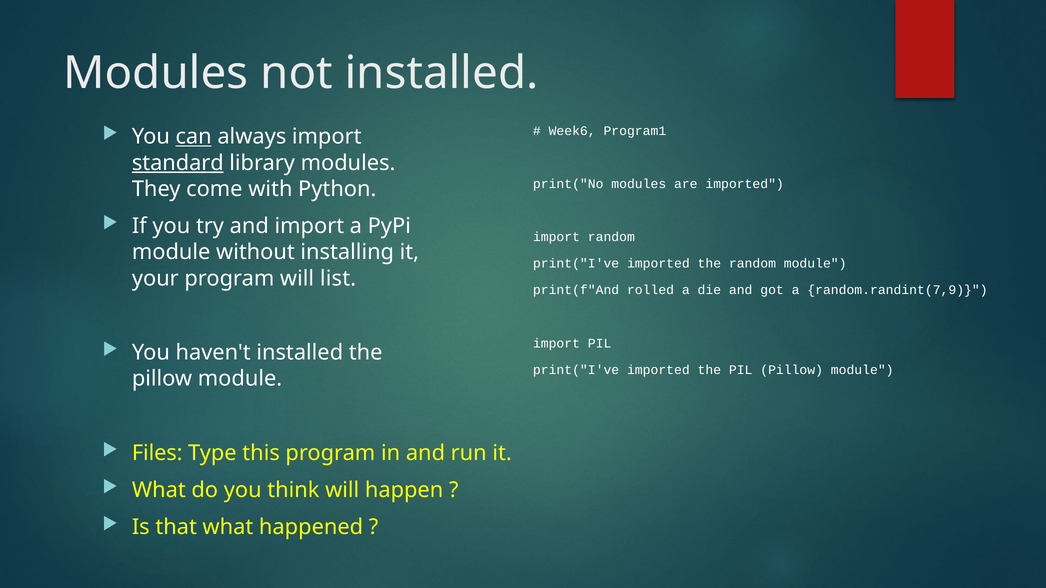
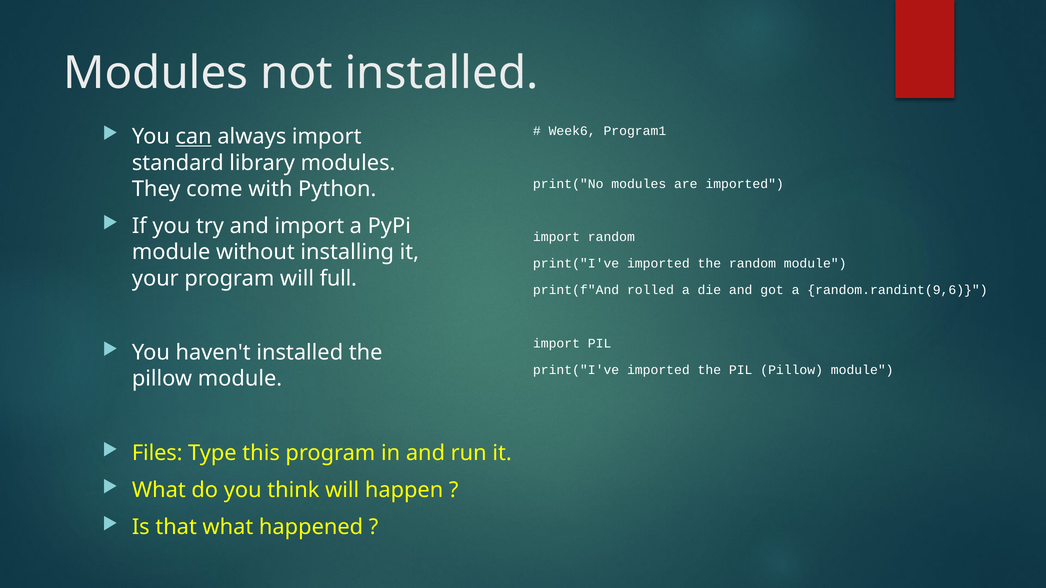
standard underline: present -> none
list: list -> full
random.randint(7,9: random.randint(7,9 -> random.randint(9,6
